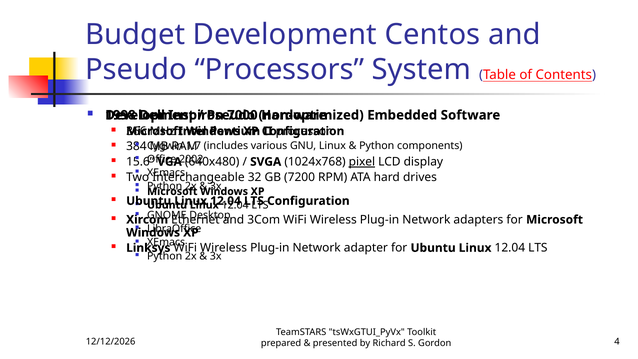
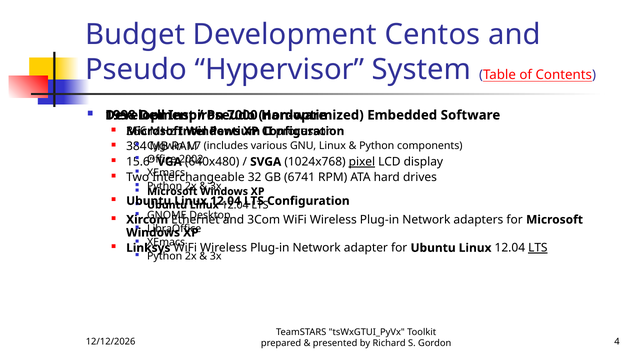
Processors: Processors -> Hypervisor
7200: 7200 -> 6741
LTS at (538, 248) underline: none -> present
